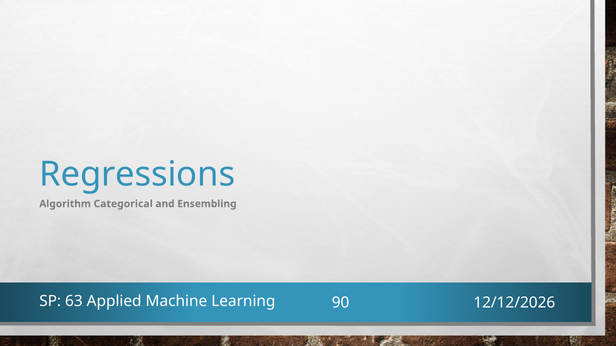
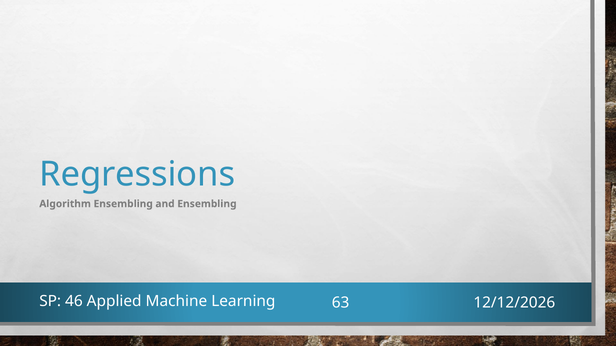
Algorithm Categorical: Categorical -> Ensembling
63: 63 -> 46
90: 90 -> 63
